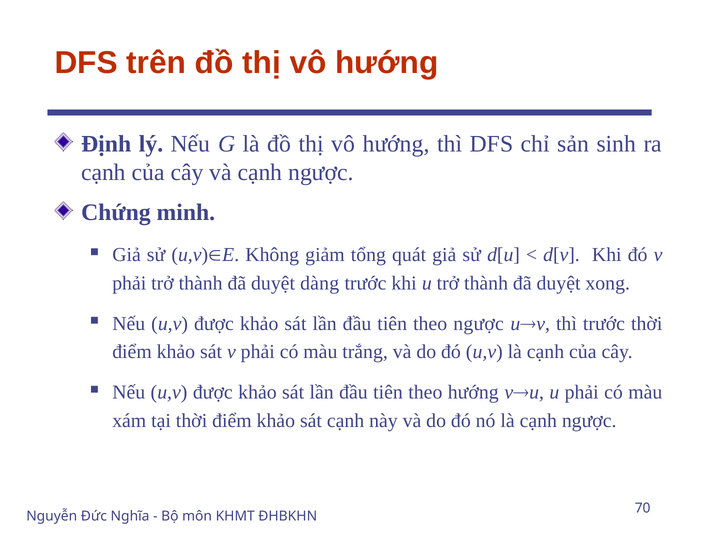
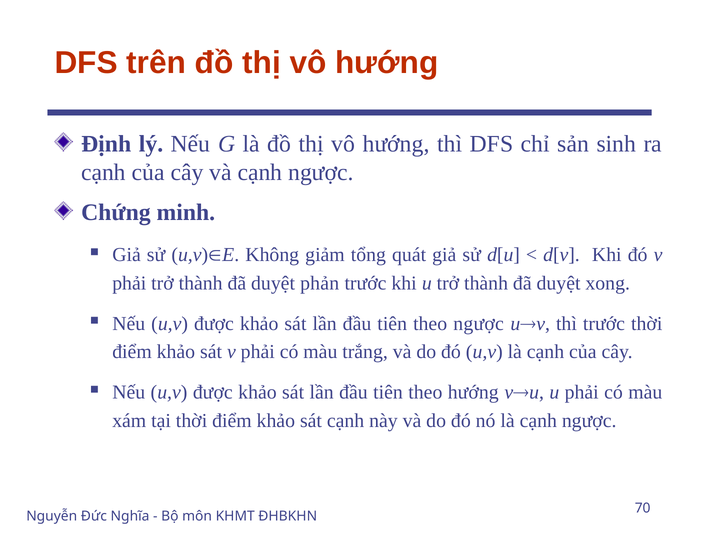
dàng: dàng -> phản
